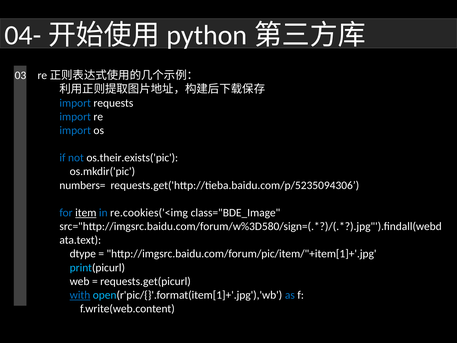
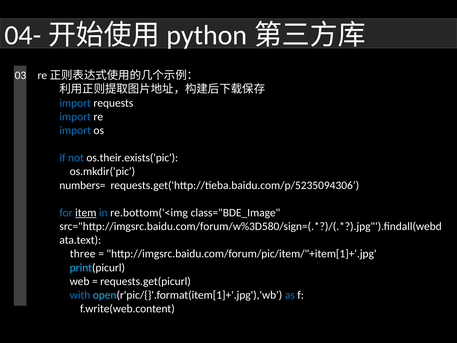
re.cookies('<img: re.cookies('<img -> re.bottom('<img
dtype: dtype -> three
with underline: present -> none
